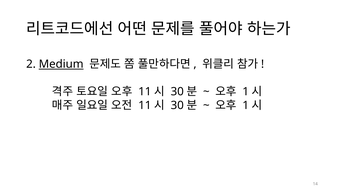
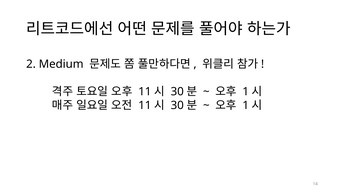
Medium underline: present -> none
